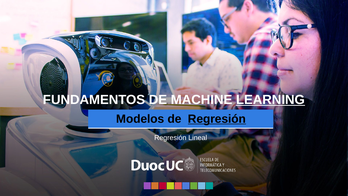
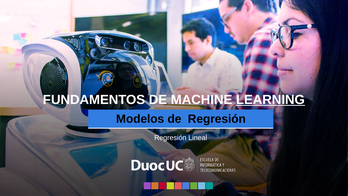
Regresión at (217, 119) underline: present -> none
